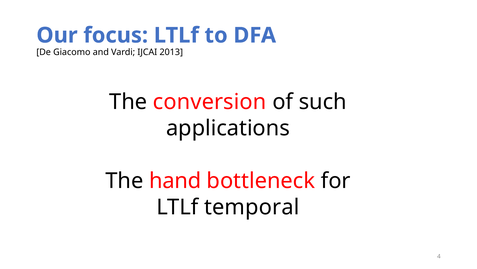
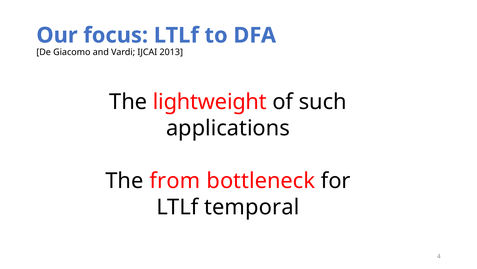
conversion: conversion -> lightweight
hand: hand -> from
